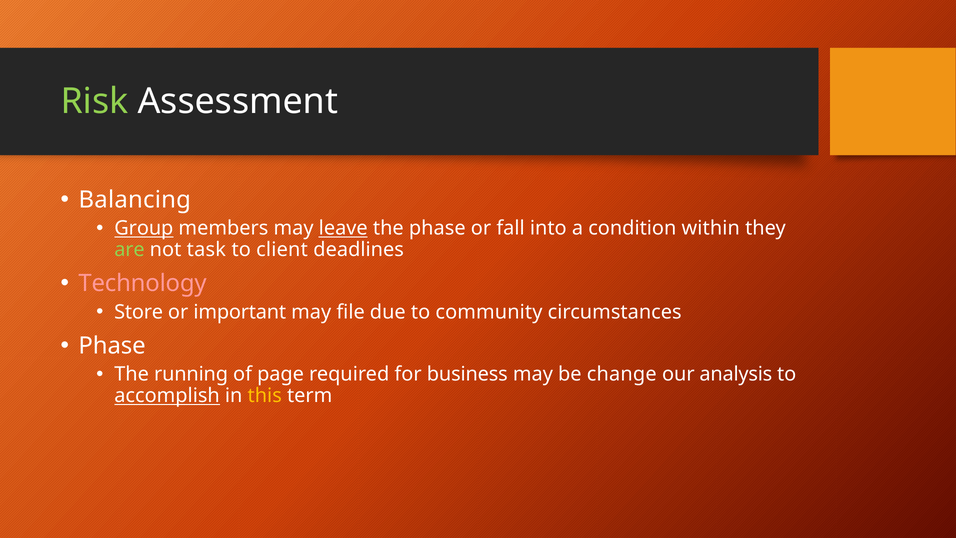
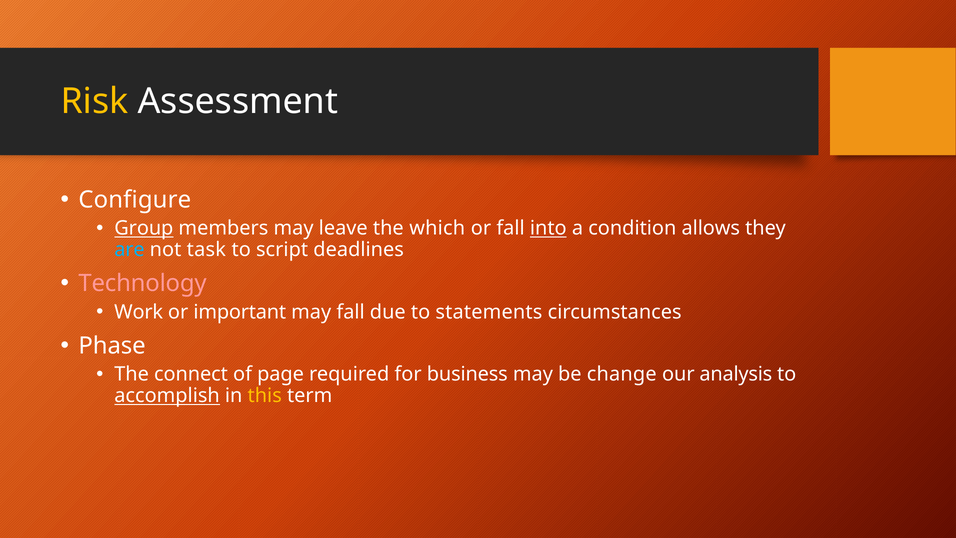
Risk colour: light green -> yellow
Balancing: Balancing -> Configure
leave underline: present -> none
the phase: phase -> which
into underline: none -> present
within: within -> allows
are colour: light green -> light blue
client: client -> script
Store: Store -> Work
may file: file -> fall
community: community -> statements
running: running -> connect
